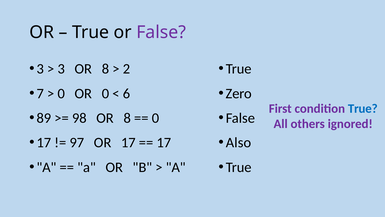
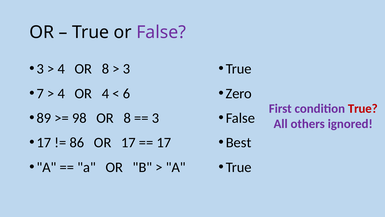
3 at (61, 69): 3 -> 4
2 at (126, 69): 2 -> 3
0 at (61, 93): 0 -> 4
OR 0: 0 -> 4
True at (363, 108) colour: blue -> red
0 at (155, 118): 0 -> 3
97: 97 -> 86
Also: Also -> Best
